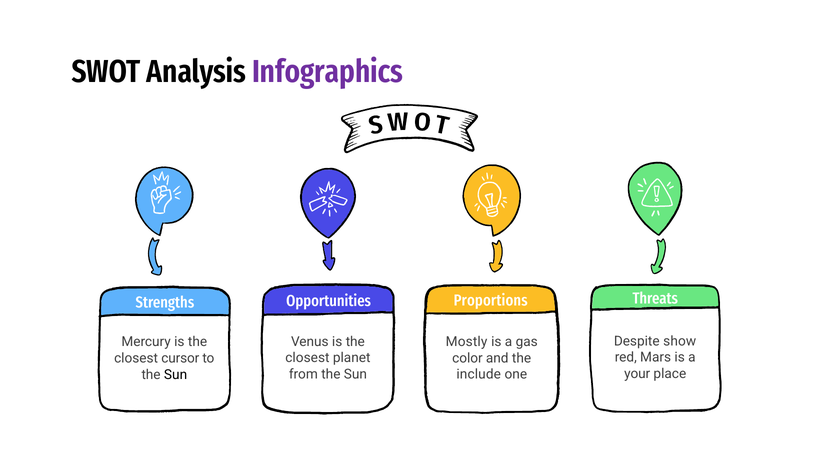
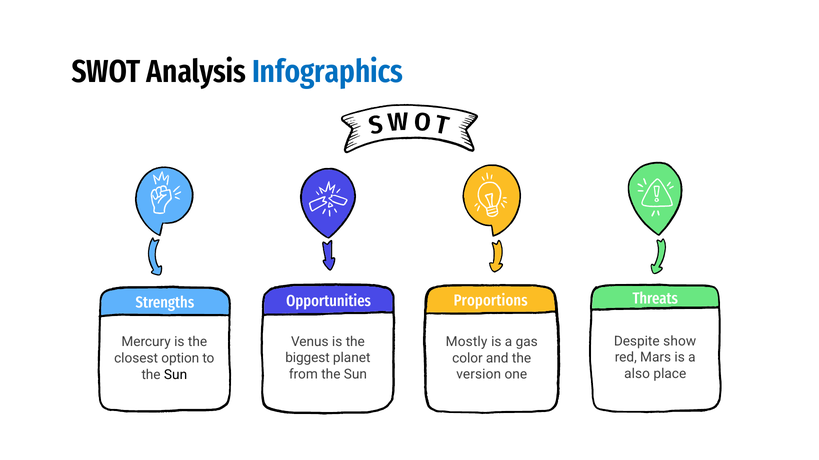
Infographics colour: purple -> blue
closest at (307, 359): closest -> biggest
cursor: cursor -> option
your: your -> also
include: include -> version
